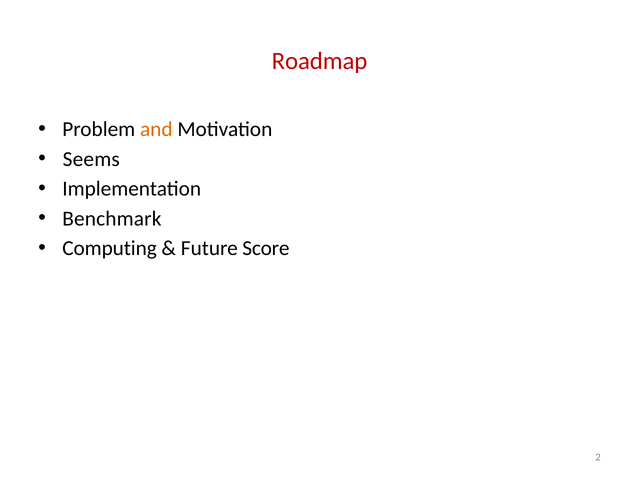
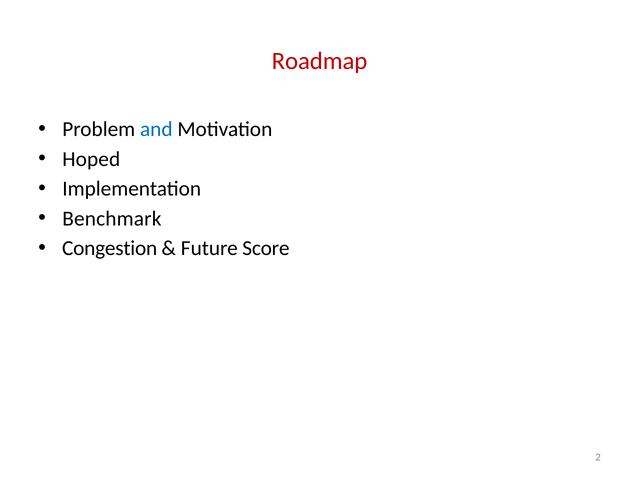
and colour: orange -> blue
Seems: Seems -> Hoped
Computing: Computing -> Congestion
